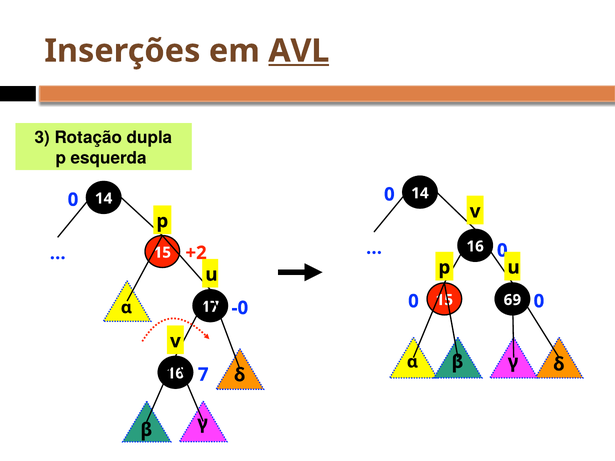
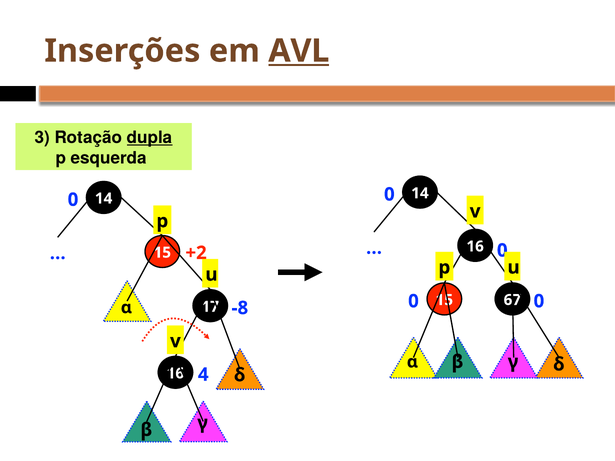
dupla underline: none -> present
69: 69 -> 67
-0: -0 -> -8
7: 7 -> 4
